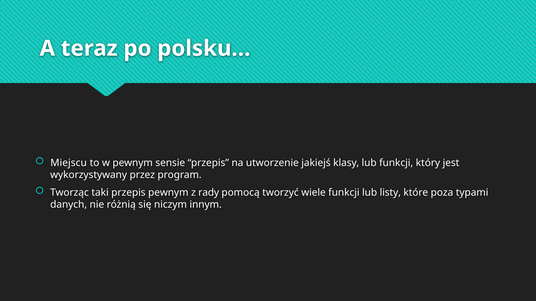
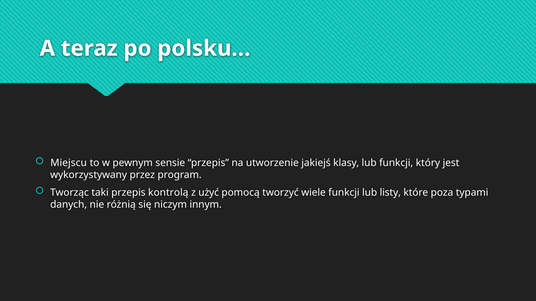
przepis pewnym: pewnym -> kontrolą
rady: rady -> użyć
